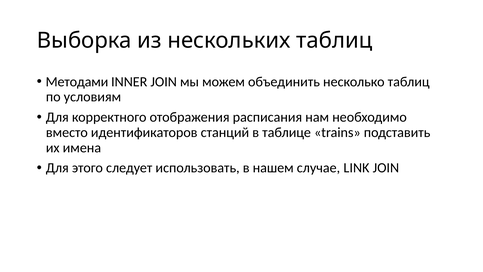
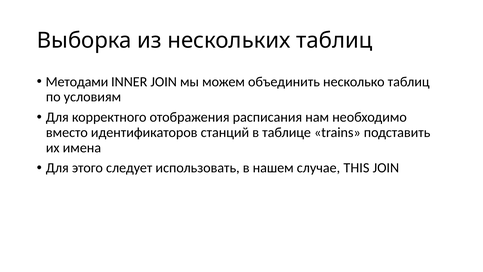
LINK: LINK -> THIS
